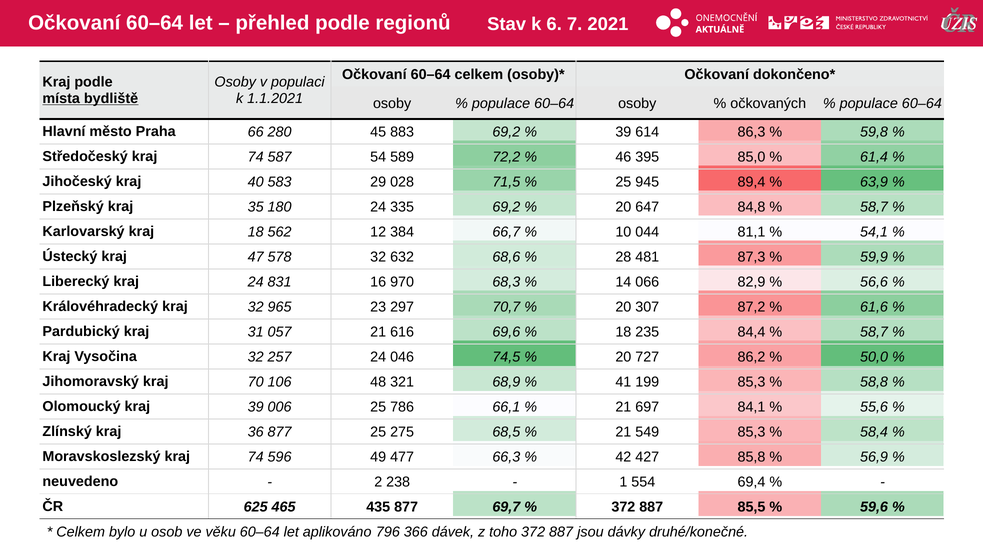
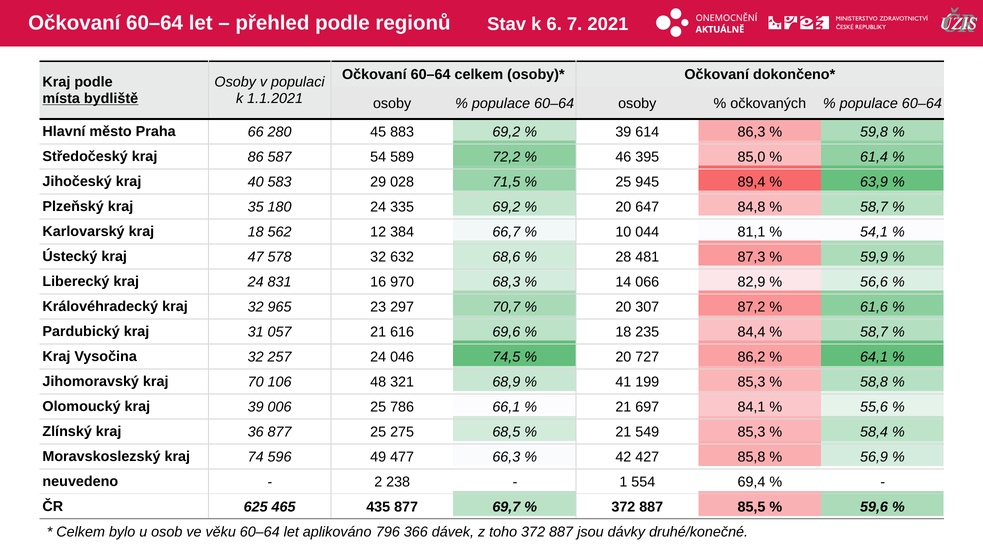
Středočeský kraj 74: 74 -> 86
50,0: 50,0 -> 64,1
